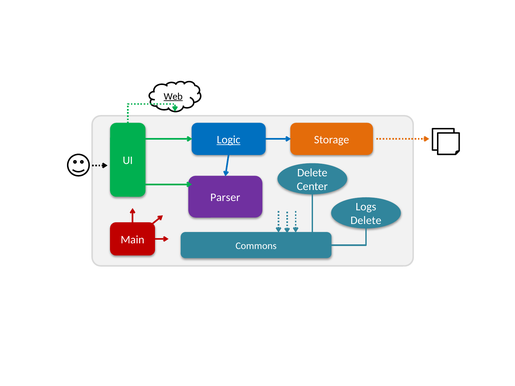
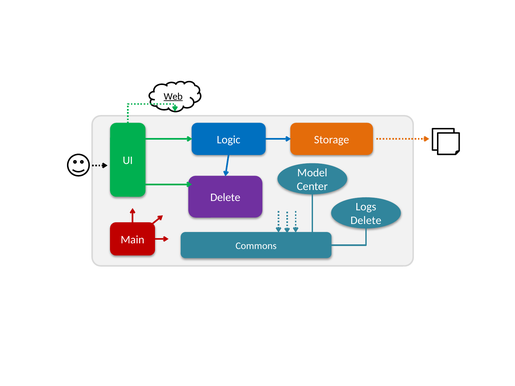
Logic underline: present -> none
Delete at (312, 173): Delete -> Model
Parser at (225, 198): Parser -> Delete
